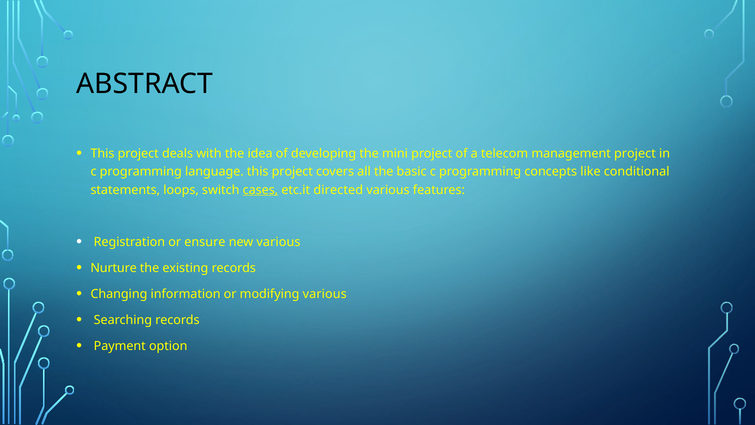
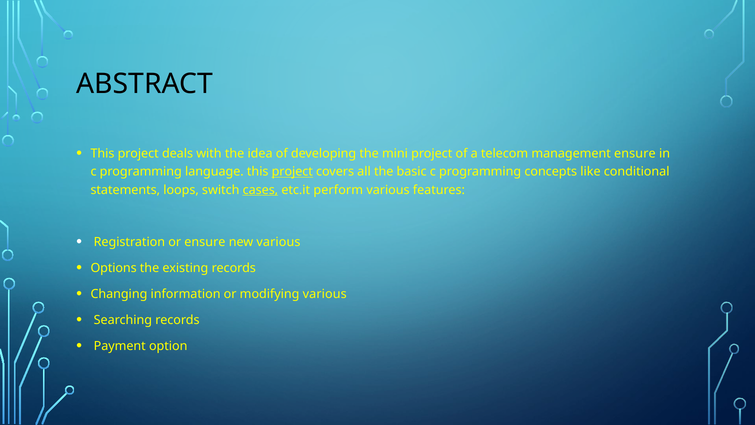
management project: project -> ensure
project at (292, 172) underline: none -> present
directed: directed -> perform
Nurture: Nurture -> Options
